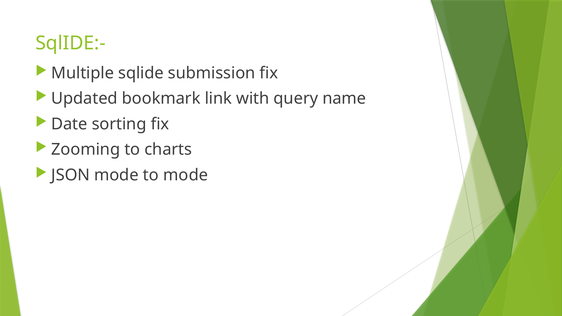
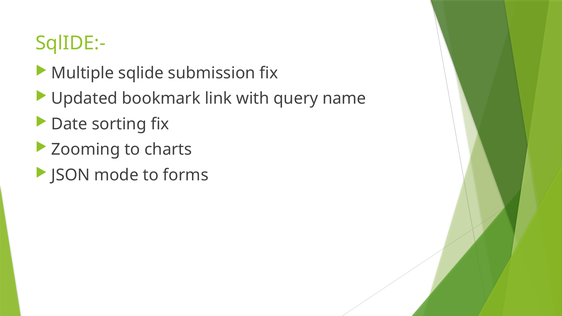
to mode: mode -> forms
